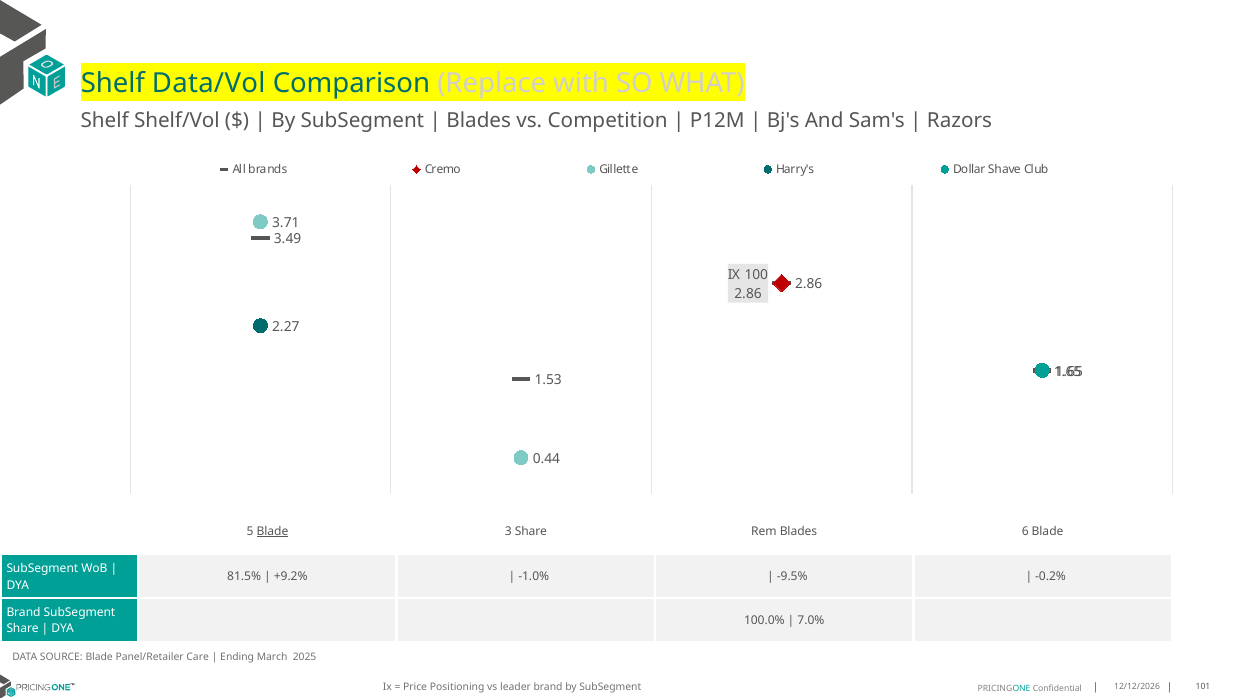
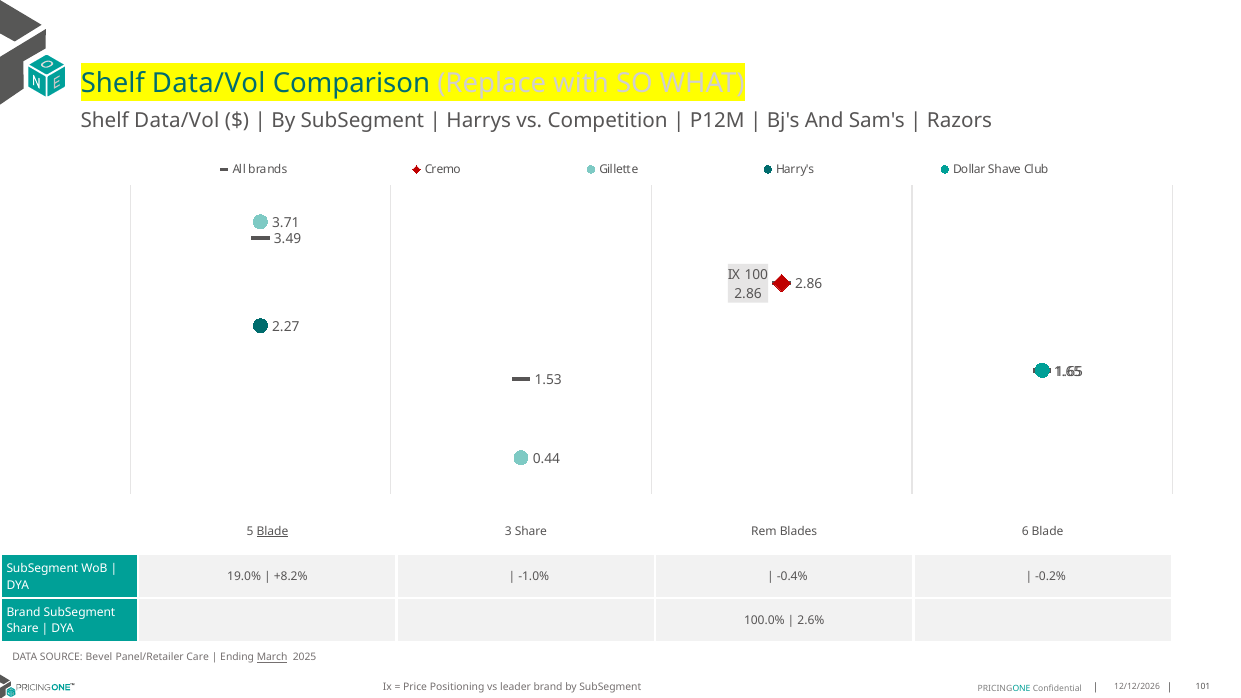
Shelf/Vol at (177, 121): Shelf/Vol -> Data/Vol
Blades at (479, 121): Blades -> Harrys
81.5%: 81.5% -> 19.0%
+9.2%: +9.2% -> +8.2%
-9.5%: -9.5% -> -0.4%
7.0%: 7.0% -> 2.6%
SOURCE Blade: Blade -> Bevel
March underline: none -> present
